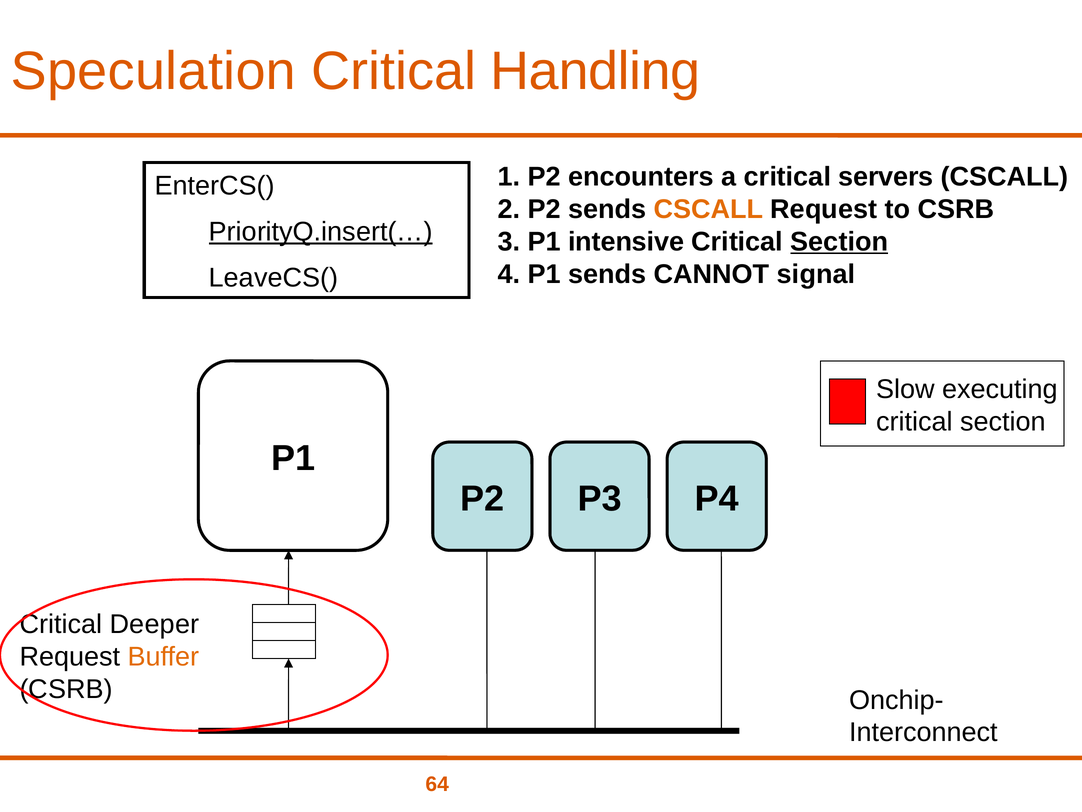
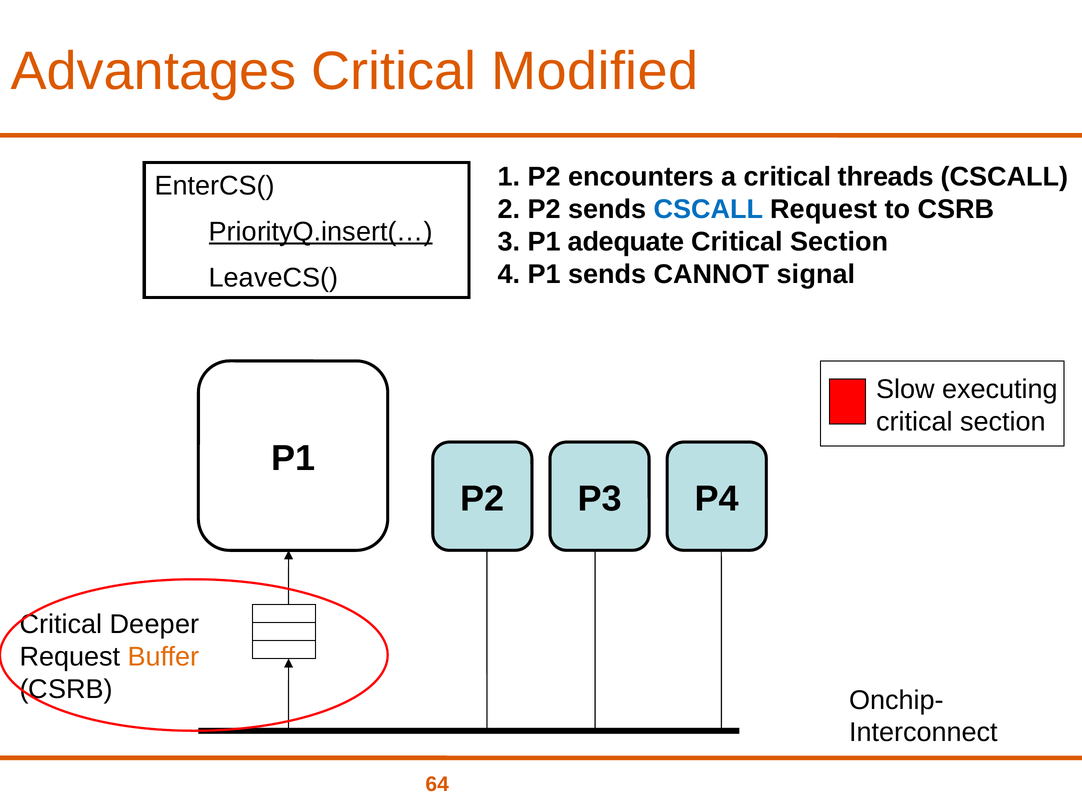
Speculation: Speculation -> Advantages
Handling: Handling -> Modified
servers: servers -> threads
CSCALL at (709, 209) colour: orange -> blue
intensive: intensive -> adequate
Section at (839, 242) underline: present -> none
